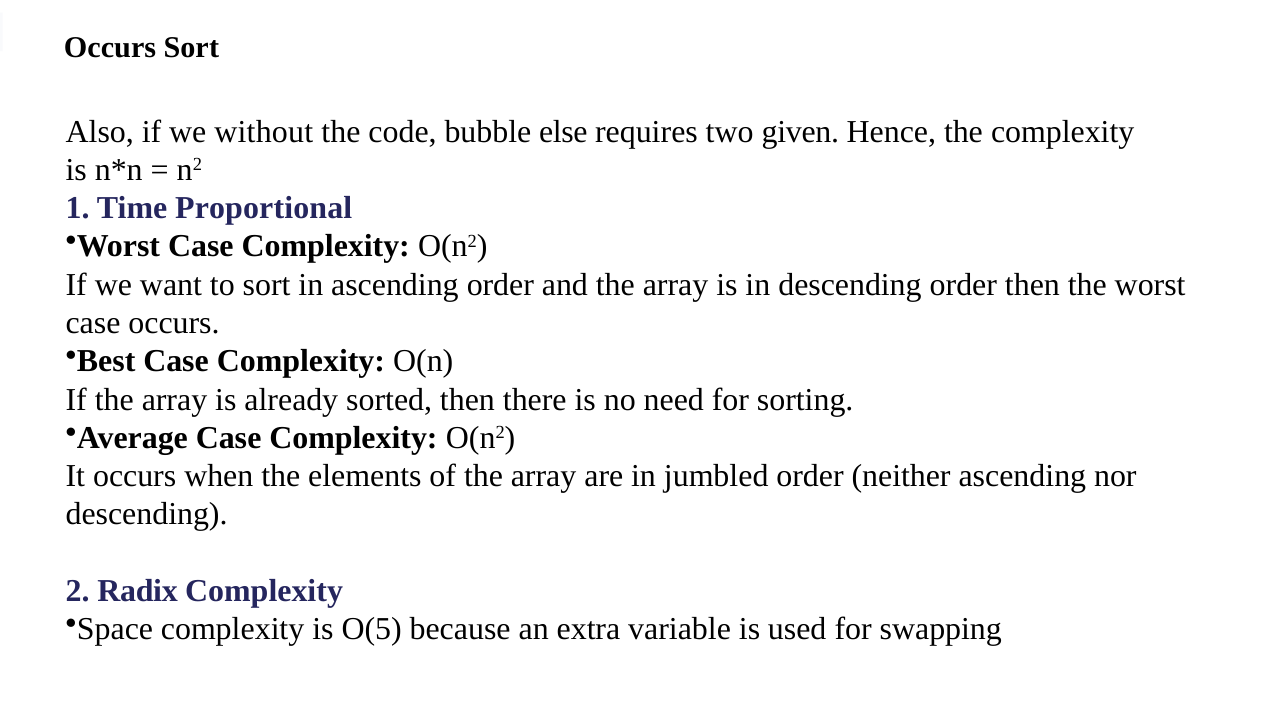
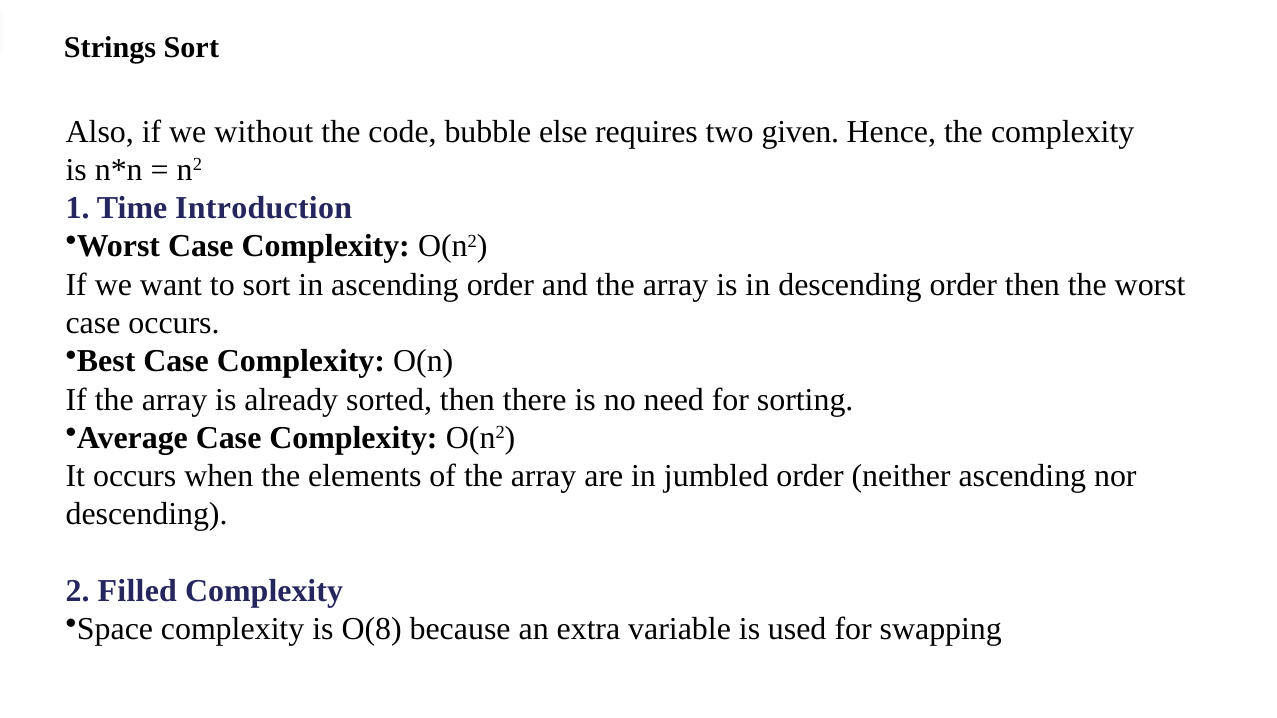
Occurs at (110, 48): Occurs -> Strings
Proportional: Proportional -> Introduction
Radix: Radix -> Filled
O(5: O(5 -> O(8
